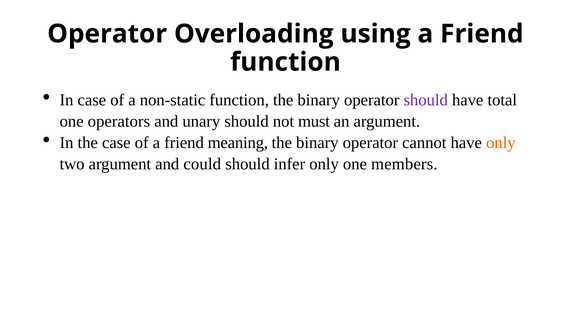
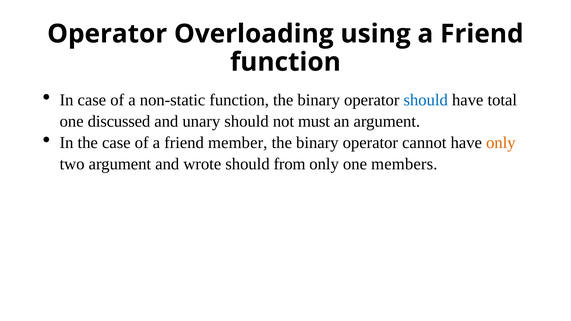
should at (426, 100) colour: purple -> blue
operators: operators -> discussed
meaning: meaning -> member
could: could -> wrote
infer: infer -> from
